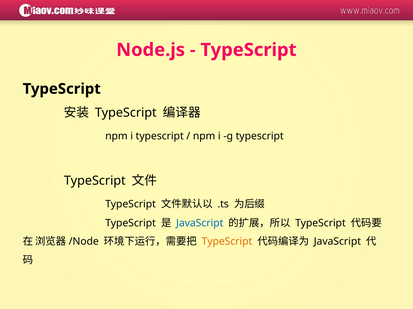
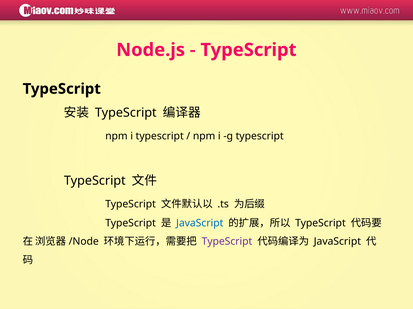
TypeScript at (227, 242) colour: orange -> purple
